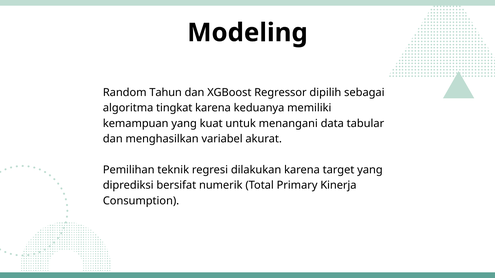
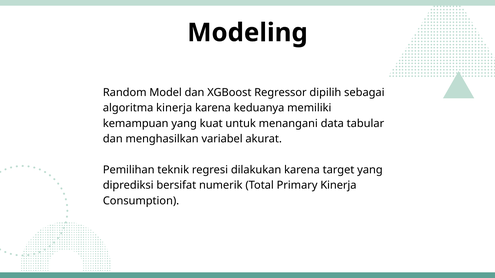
Tahun: Tahun -> Model
algoritma tingkat: tingkat -> kinerja
